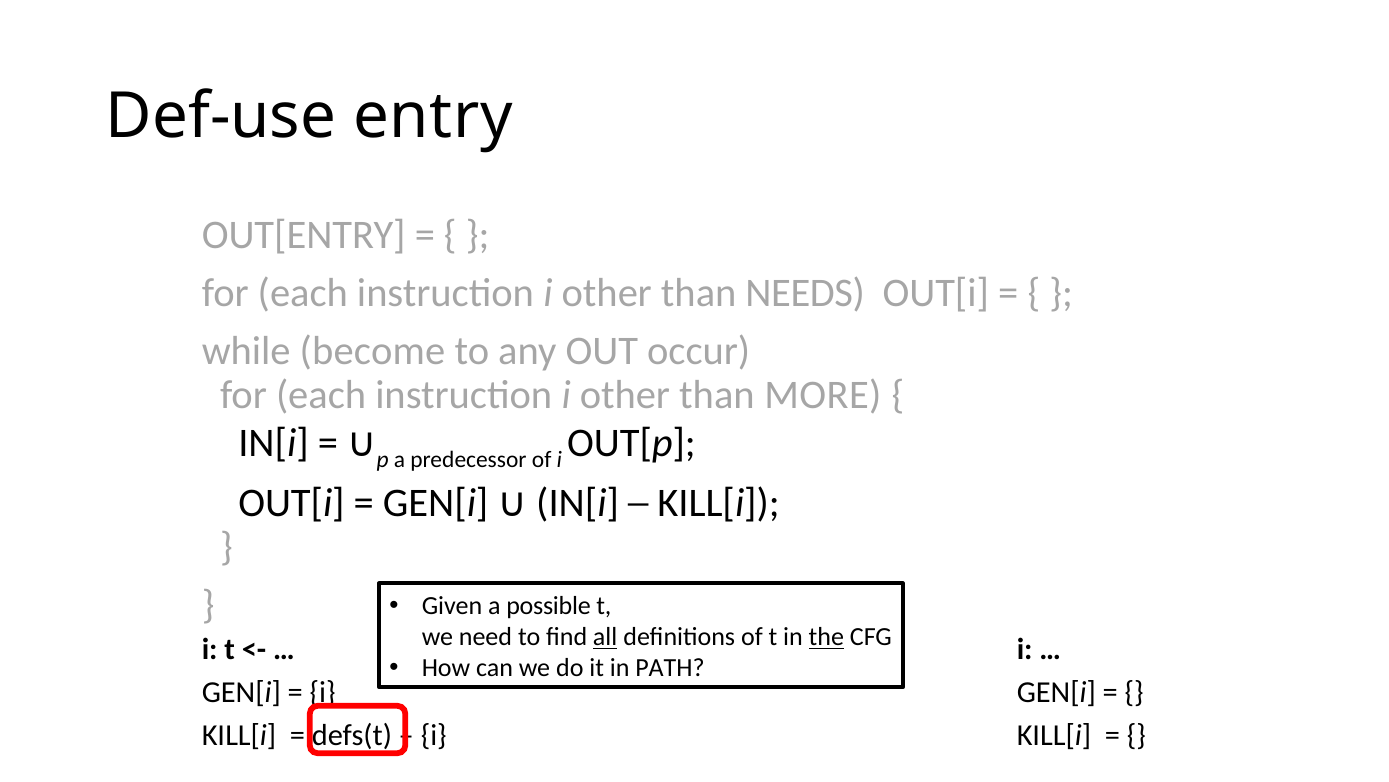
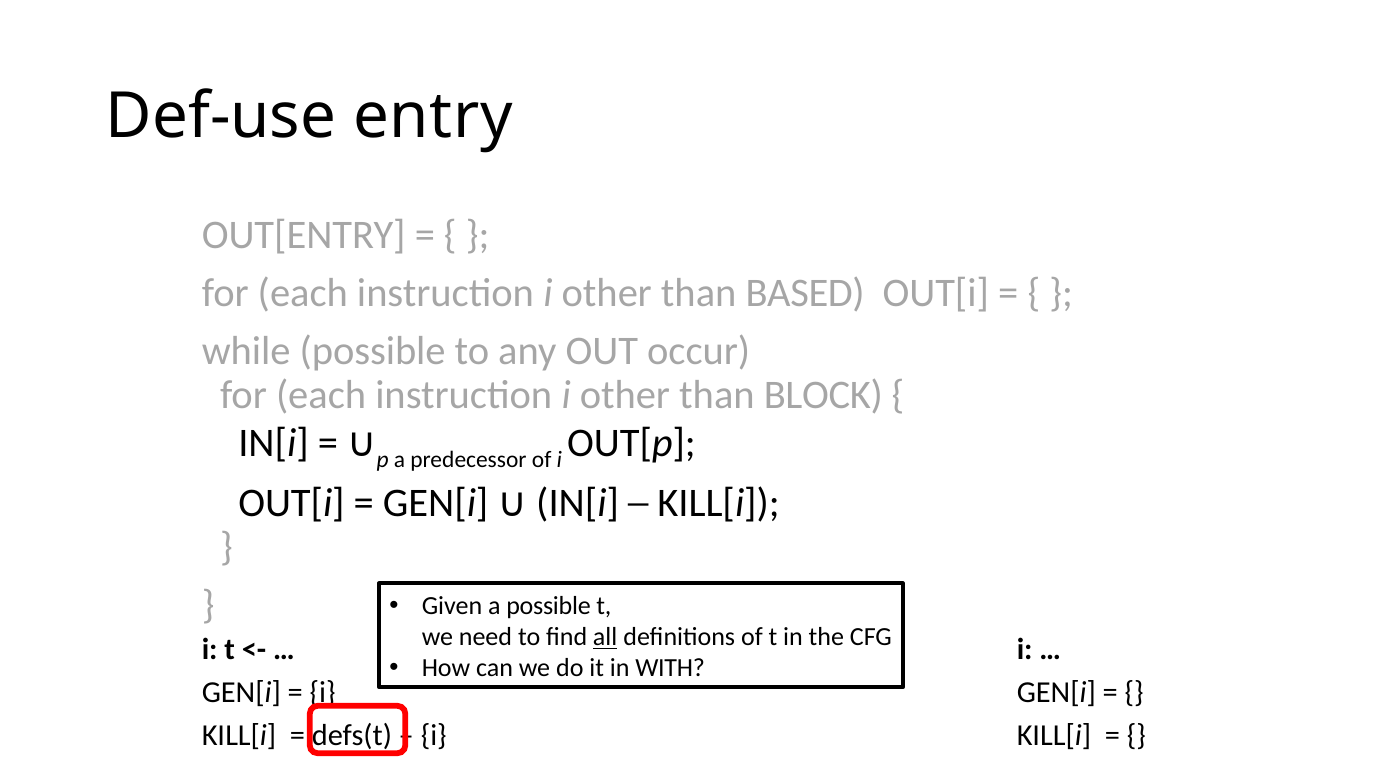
NEEDS: NEEDS -> BASED
while become: become -> possible
MORE: MORE -> BLOCK
the underline: present -> none
PATH: PATH -> WITH
